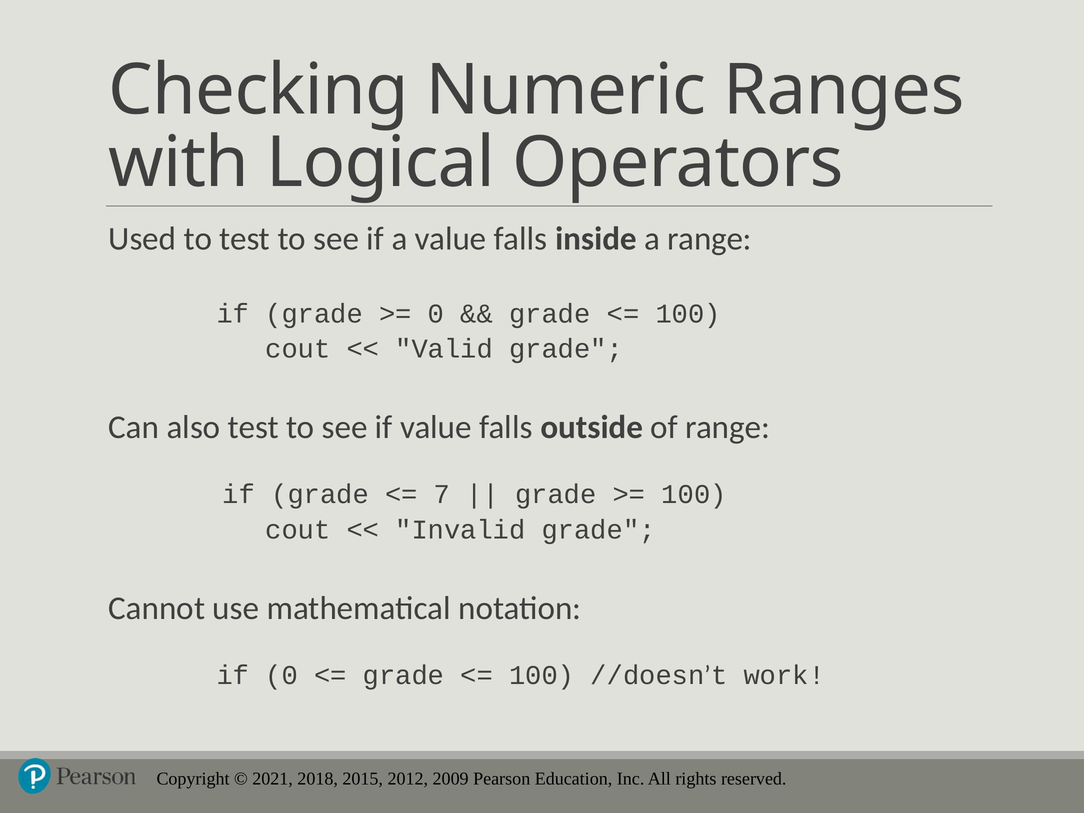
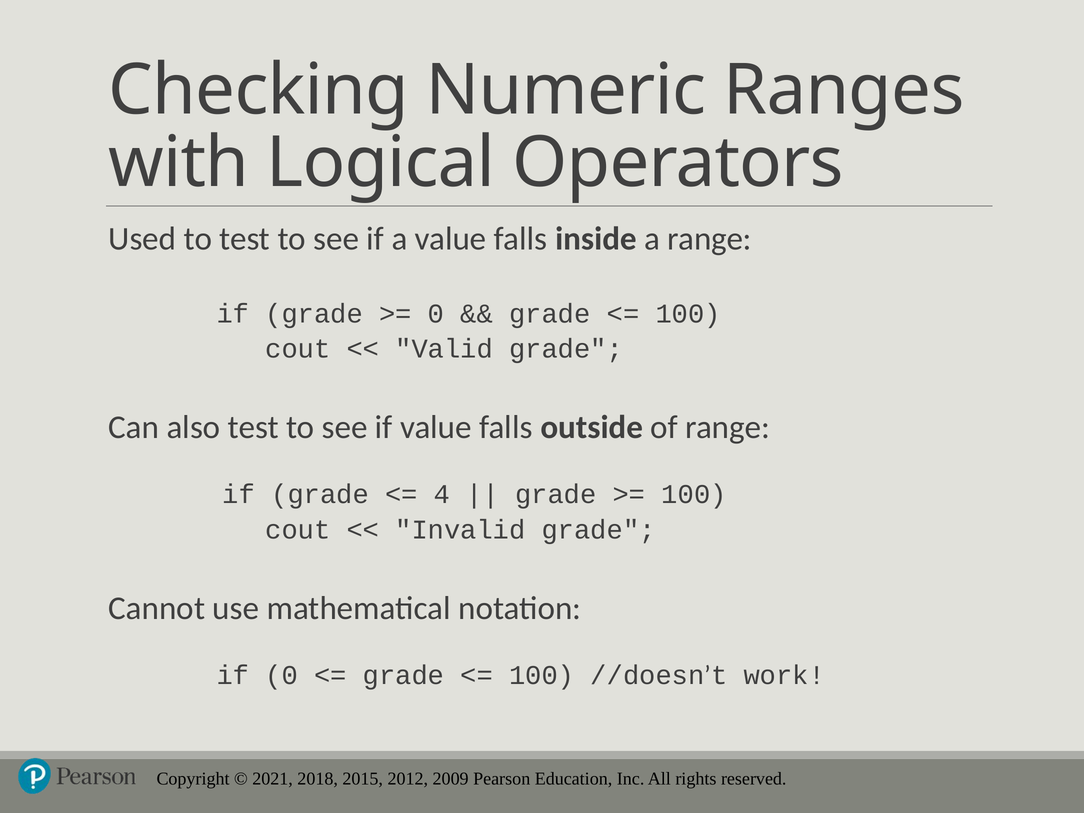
7: 7 -> 4
